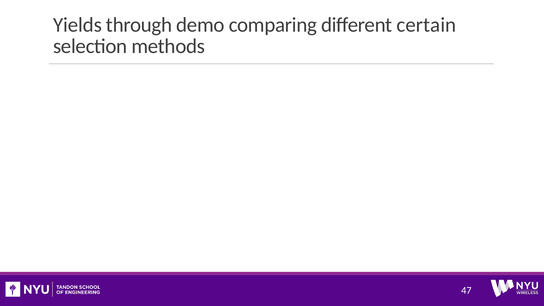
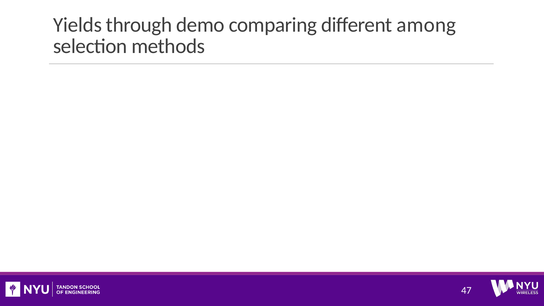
certain: certain -> among
